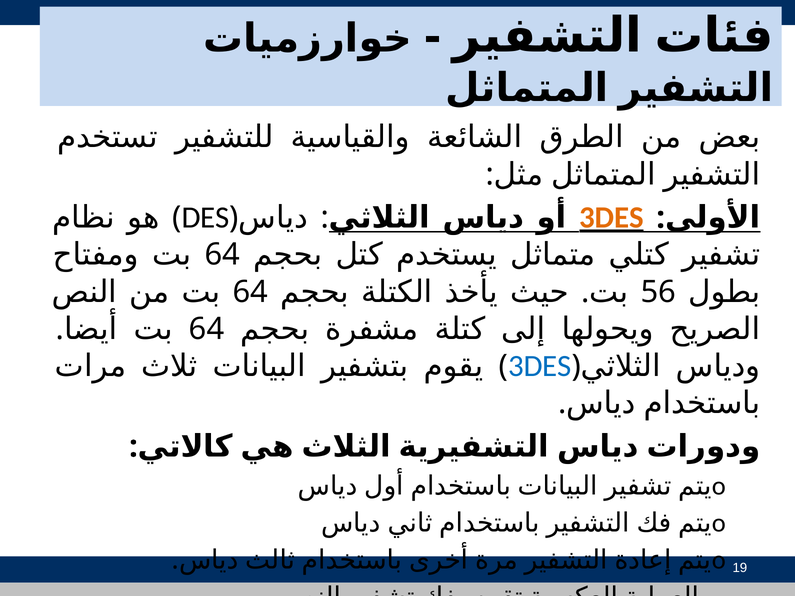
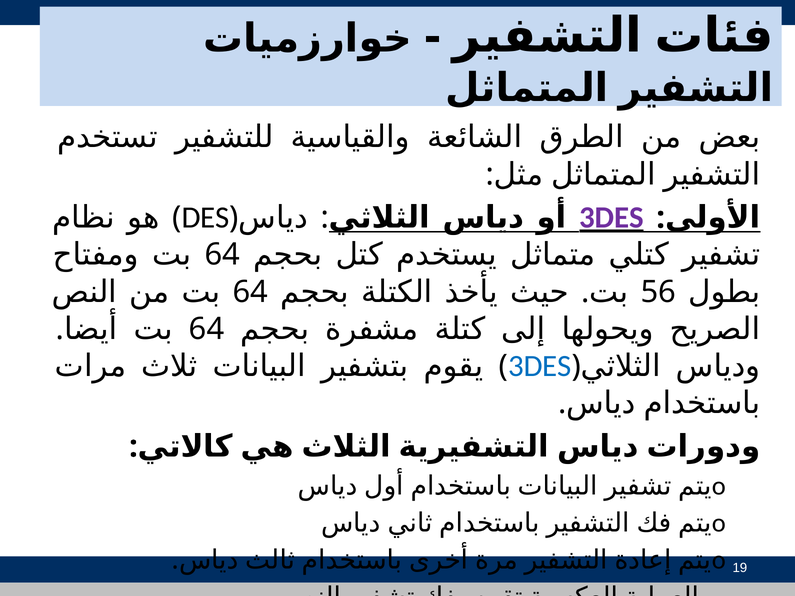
3DES at (612, 218) colour: orange -> purple
